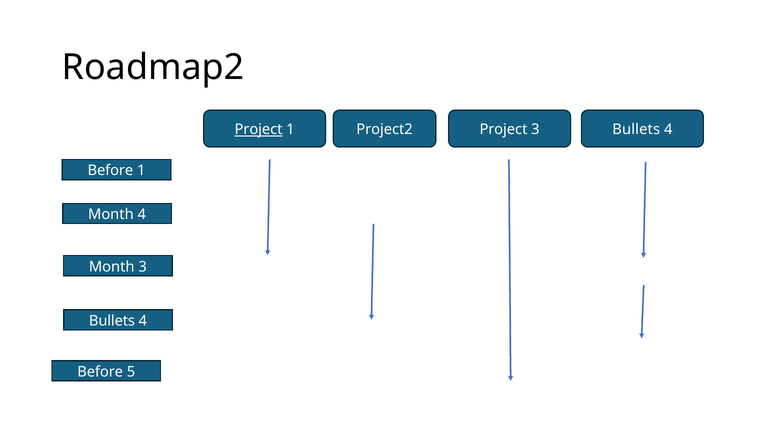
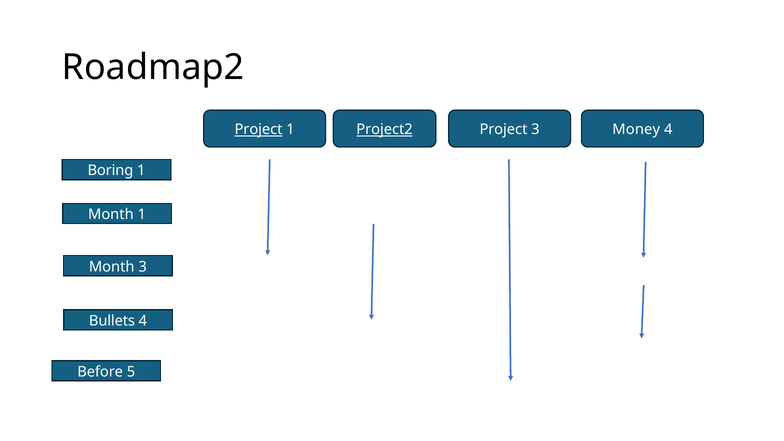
Project2 underline: none -> present
Project 3 Bullets: Bullets -> Money
Before at (110, 171): Before -> Boring
Month 4: 4 -> 1
